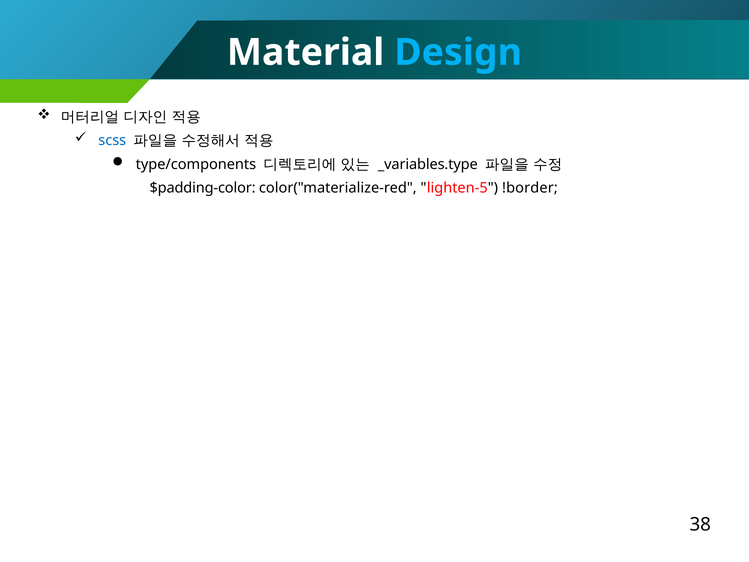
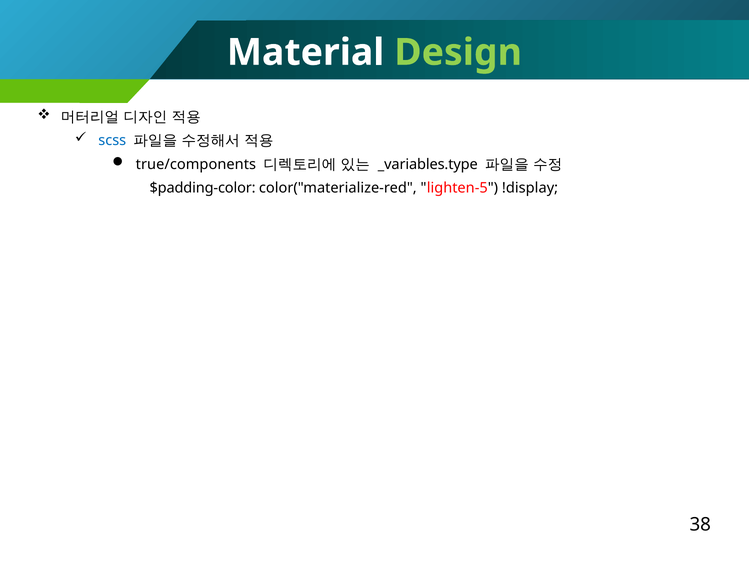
Design colour: light blue -> light green
type/components: type/components -> true/components
!border: !border -> !display
